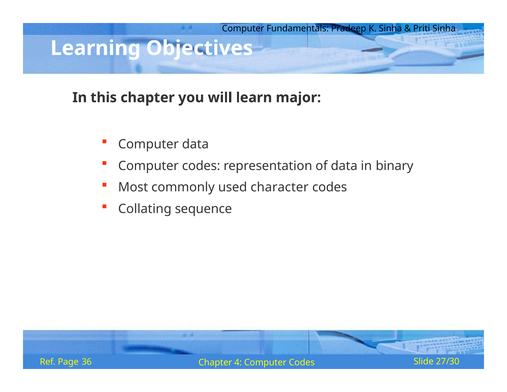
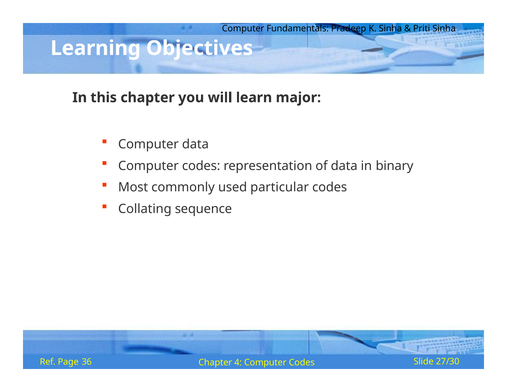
character: character -> particular
